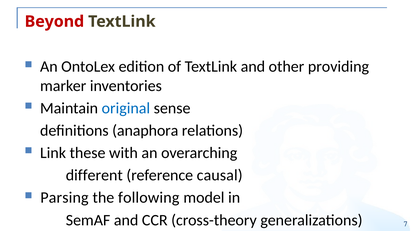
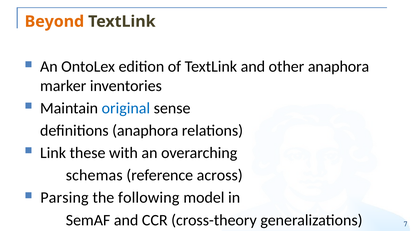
Beyond colour: red -> orange
other providing: providing -> anaphora
different: different -> schemas
causal: causal -> across
